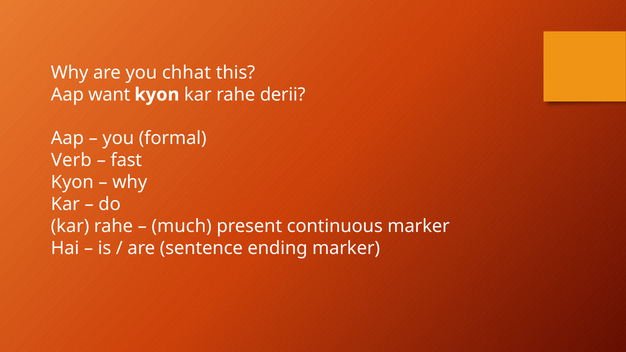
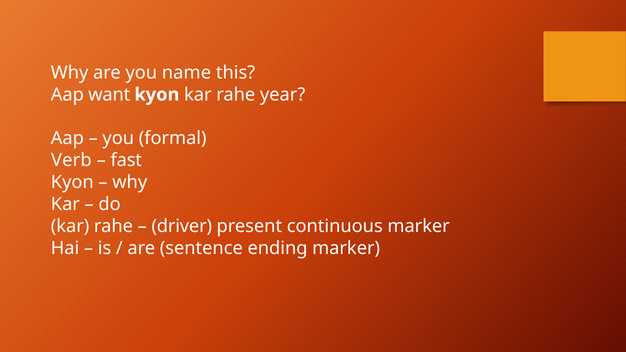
chhat: chhat -> name
derii: derii -> year
much: much -> driver
